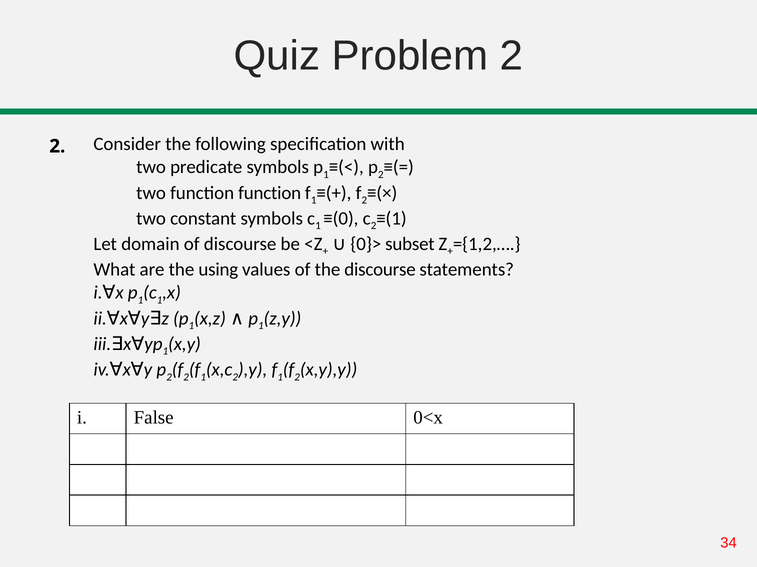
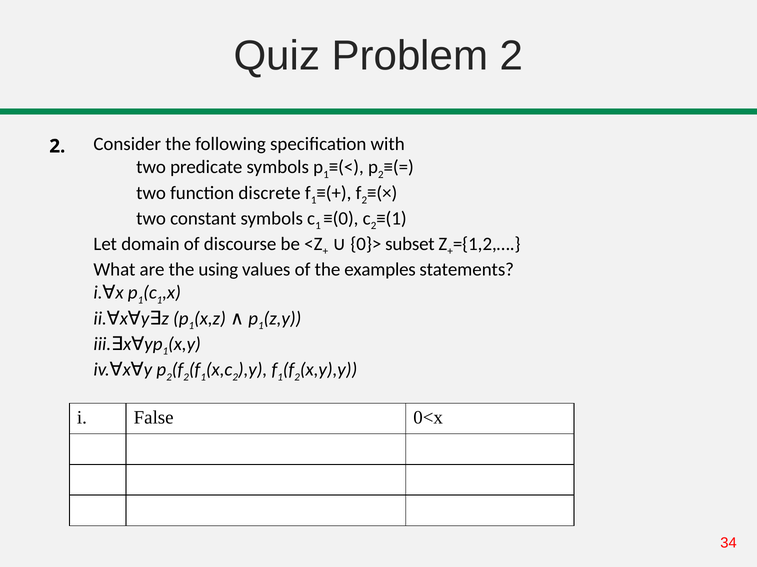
function function: function -> discrete
the discourse: discourse -> examples
